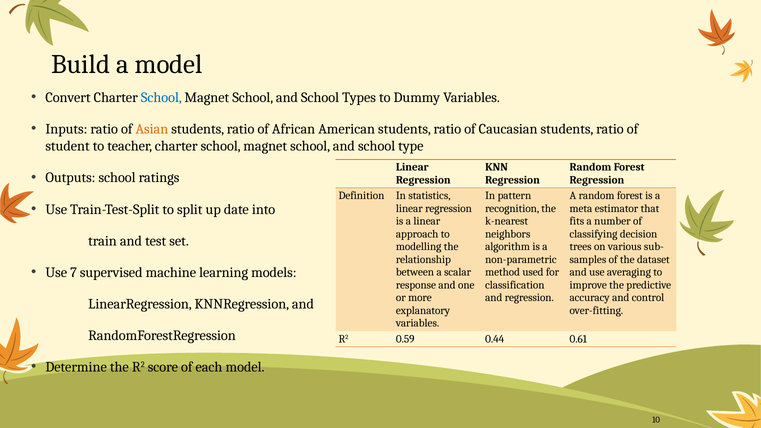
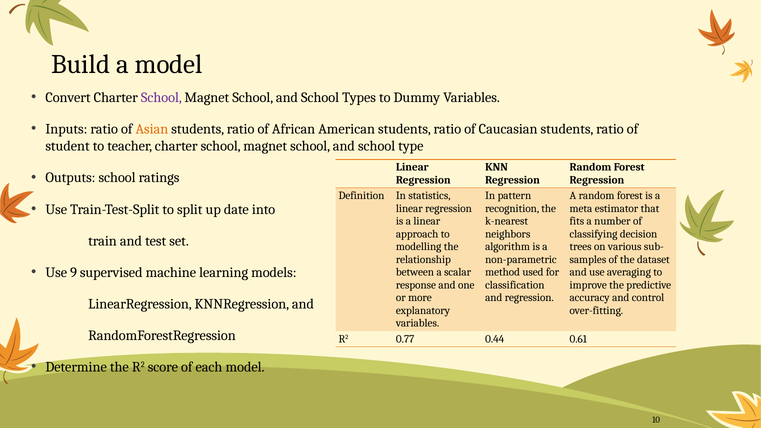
School at (161, 97) colour: blue -> purple
7: 7 -> 9
0.59: 0.59 -> 0.77
